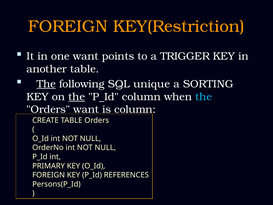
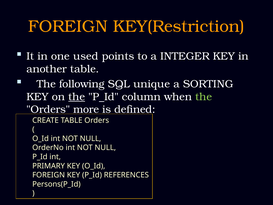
one want: want -> used
TRIGGER: TRIGGER -> INTEGER
The at (46, 84) underline: present -> none
the at (204, 97) colour: light blue -> light green
Orders want: want -> more
is column: column -> defined
